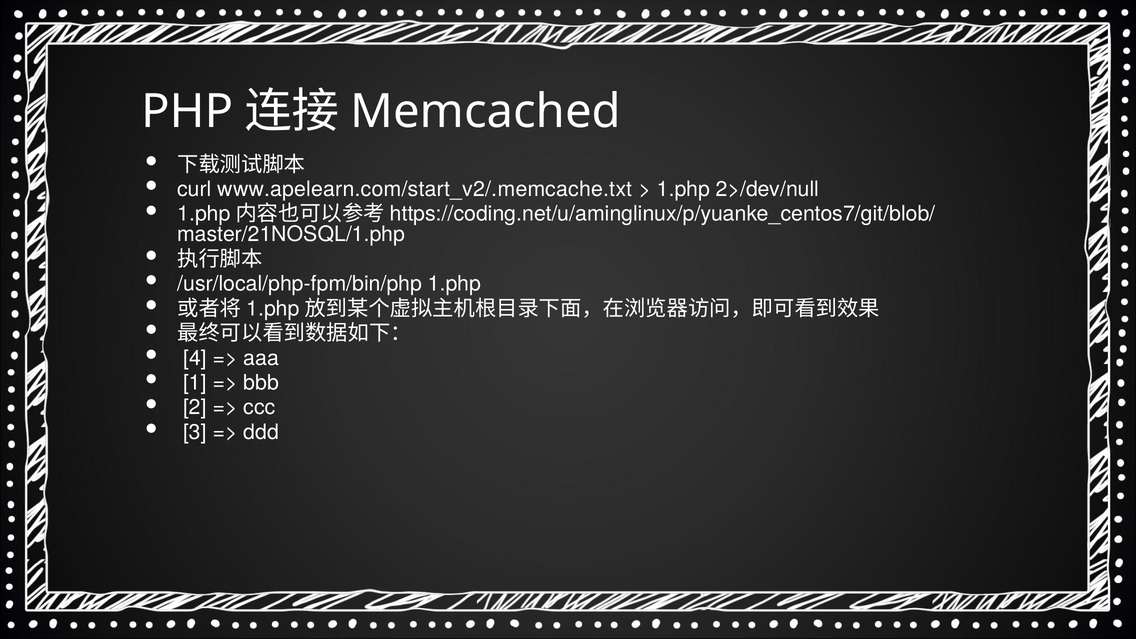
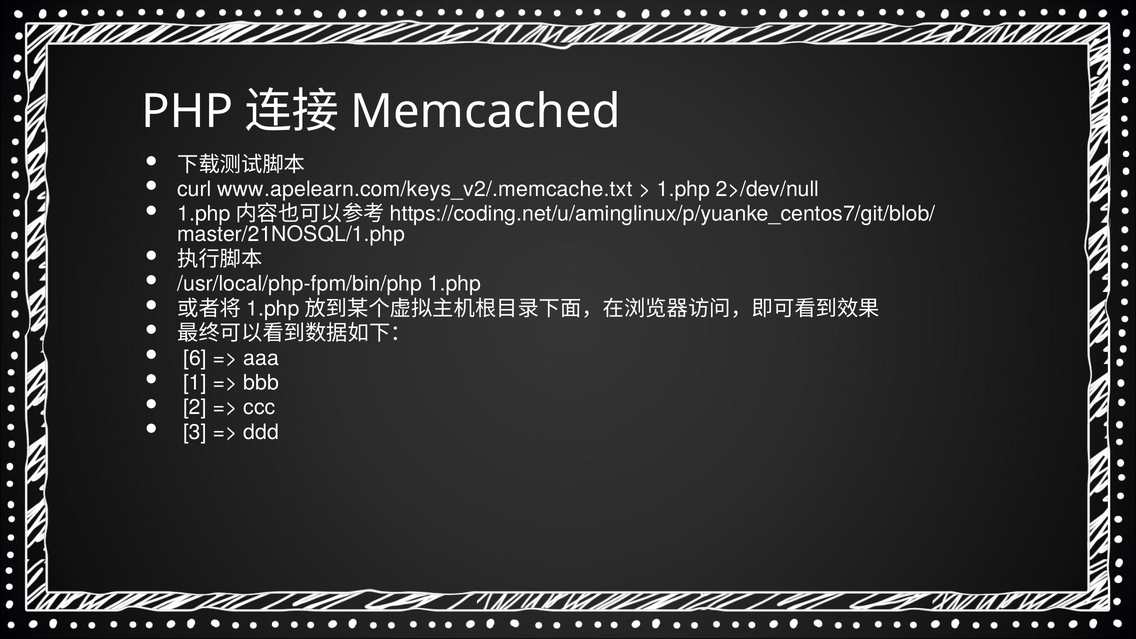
www.apelearn.com/start_v2/.memcache.txt: www.apelearn.com/start_v2/.memcache.txt -> www.apelearn.com/keys_v2/.memcache.txt
4: 4 -> 6
